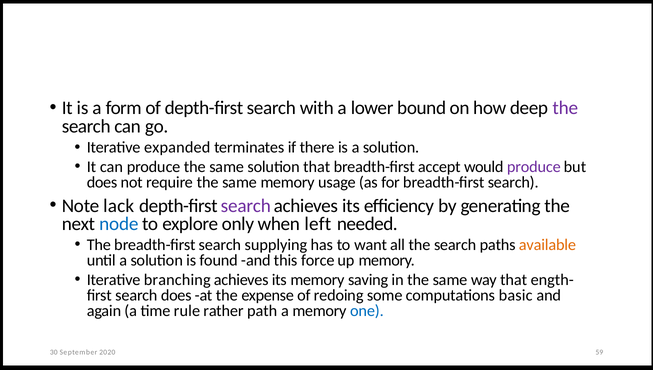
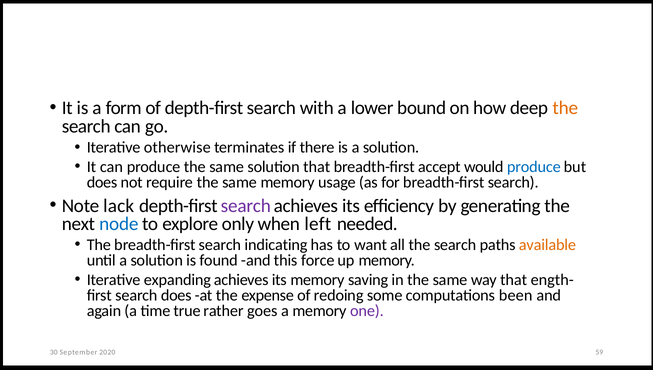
the at (565, 108) colour: purple -> orange
expanded: expanded -> otherwise
produce at (534, 167) colour: purple -> blue
supplying: supplying -> indicating
branching: branching -> expanding
basic: basic -> been
rule: rule -> true
path: path -> goes
one colour: blue -> purple
